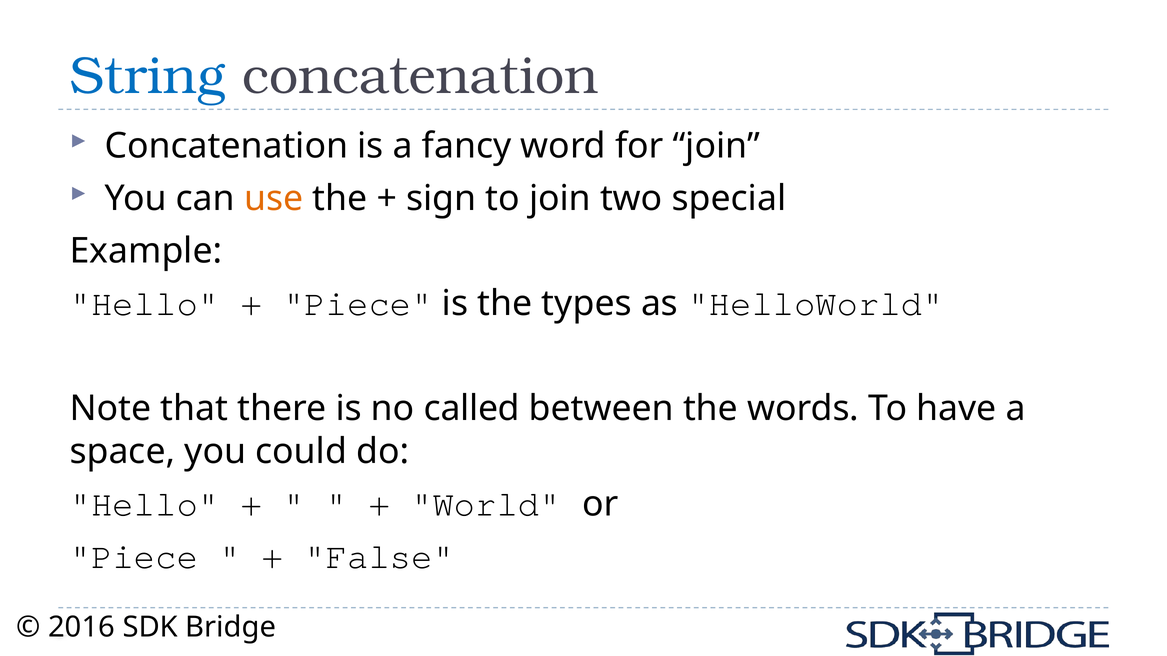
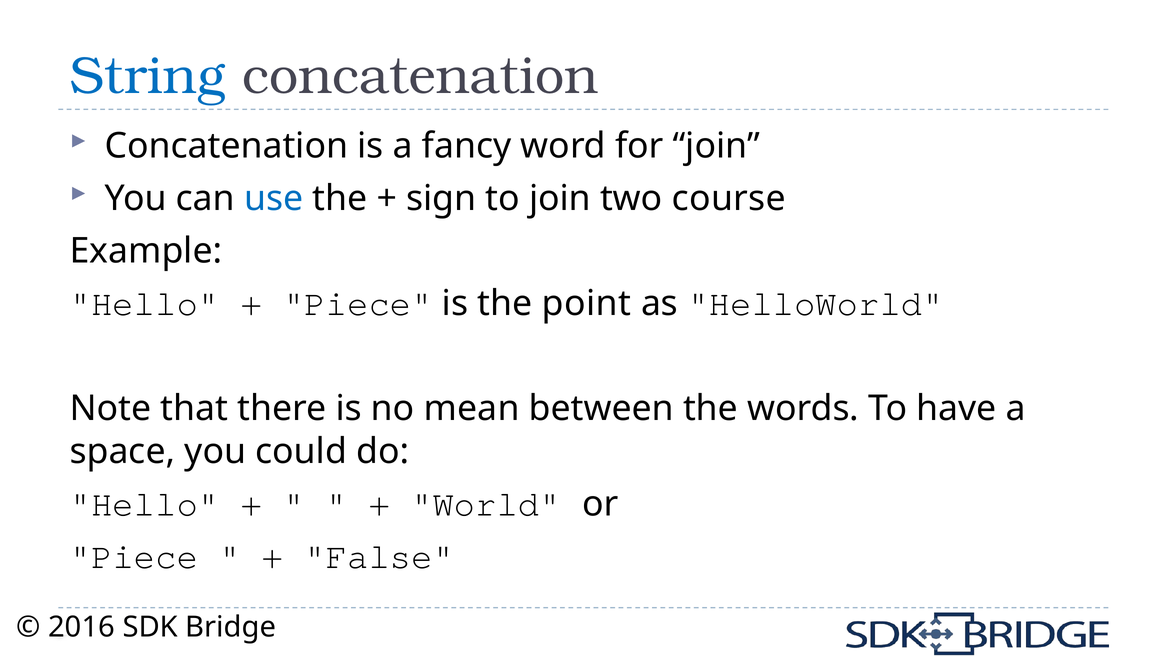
use colour: orange -> blue
special: special -> course
types: types -> point
called: called -> mean
